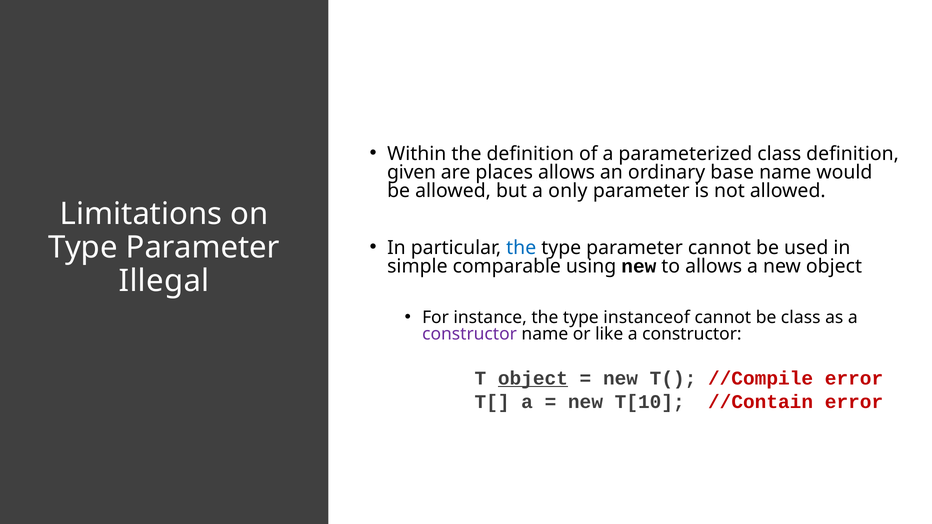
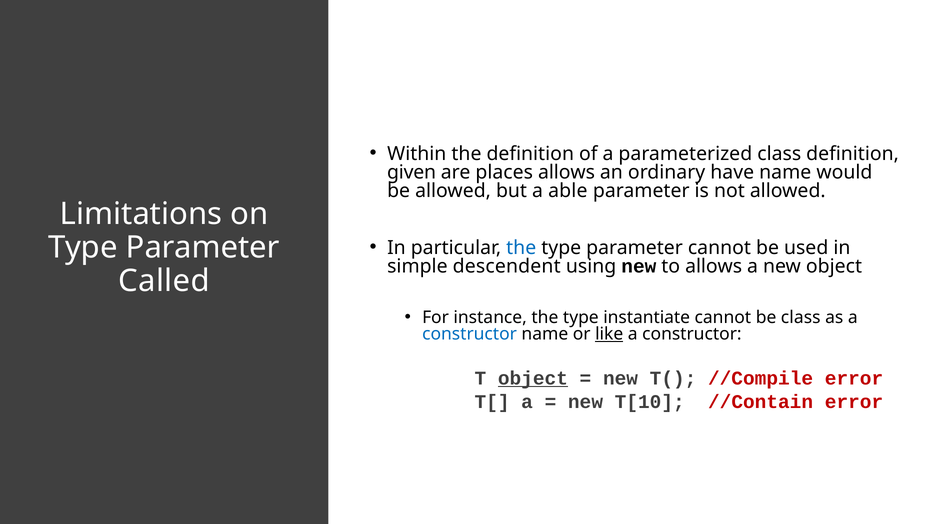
base: base -> have
only: only -> able
comparable: comparable -> descendent
Illegal: Illegal -> Called
instanceof: instanceof -> instantiate
constructor at (470, 334) colour: purple -> blue
like underline: none -> present
